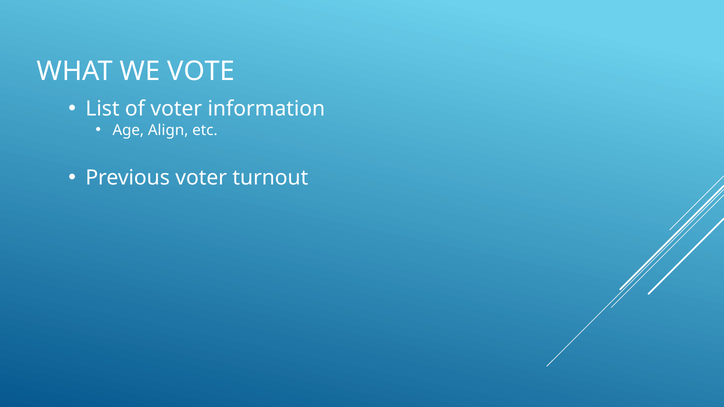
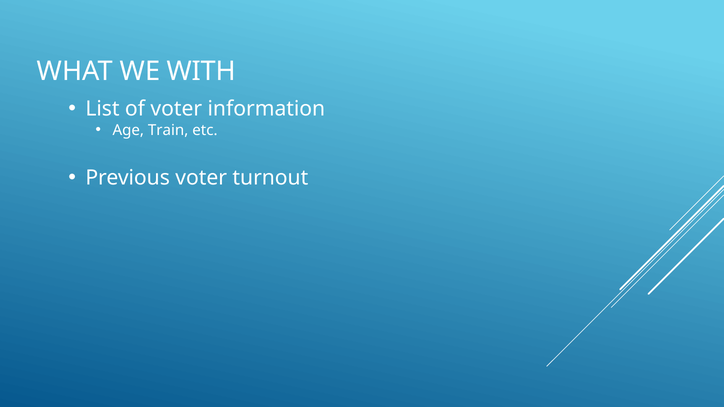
VOTE: VOTE -> WITH
Align: Align -> Train
